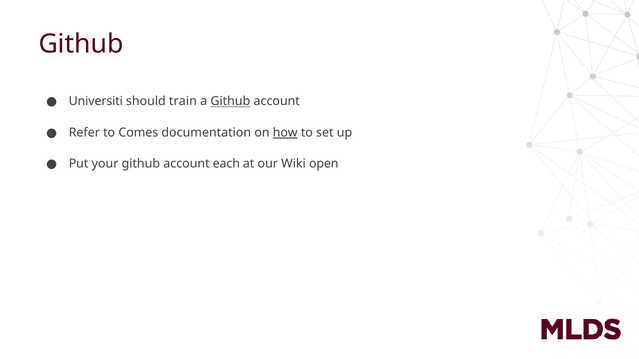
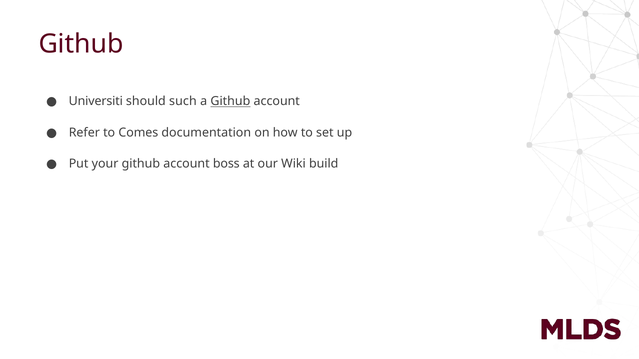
train: train -> such
how underline: present -> none
each: each -> boss
open: open -> build
